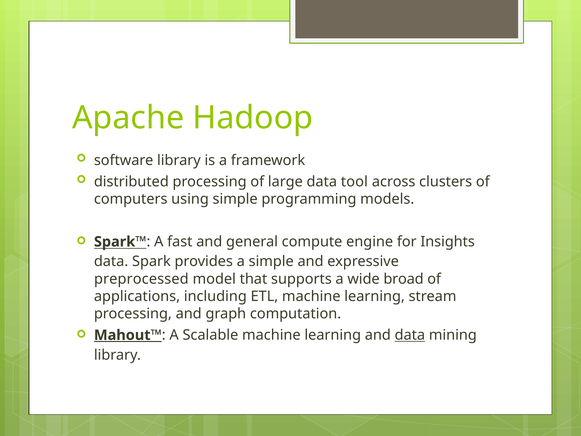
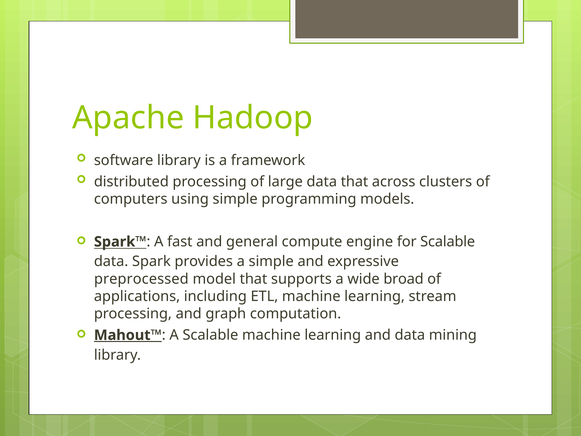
data tool: tool -> that
for Insights: Insights -> Scalable
data at (410, 335) underline: present -> none
